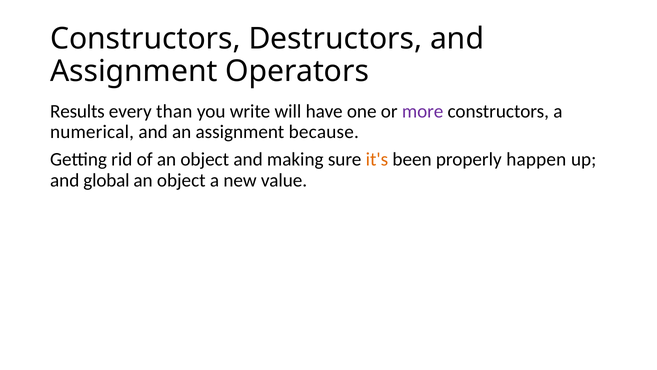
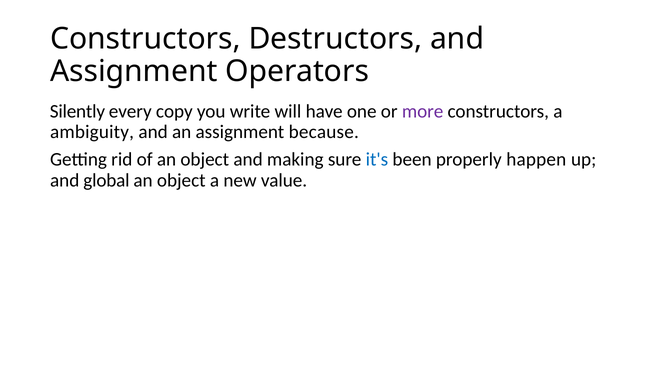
Results: Results -> Silently
than: than -> copy
numerical: numerical -> ambiguity
it's colour: orange -> blue
